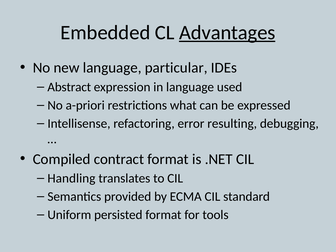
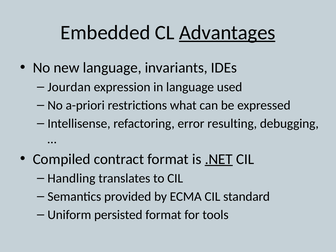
particular: particular -> invariants
Abstract: Abstract -> Jourdan
.NET underline: none -> present
